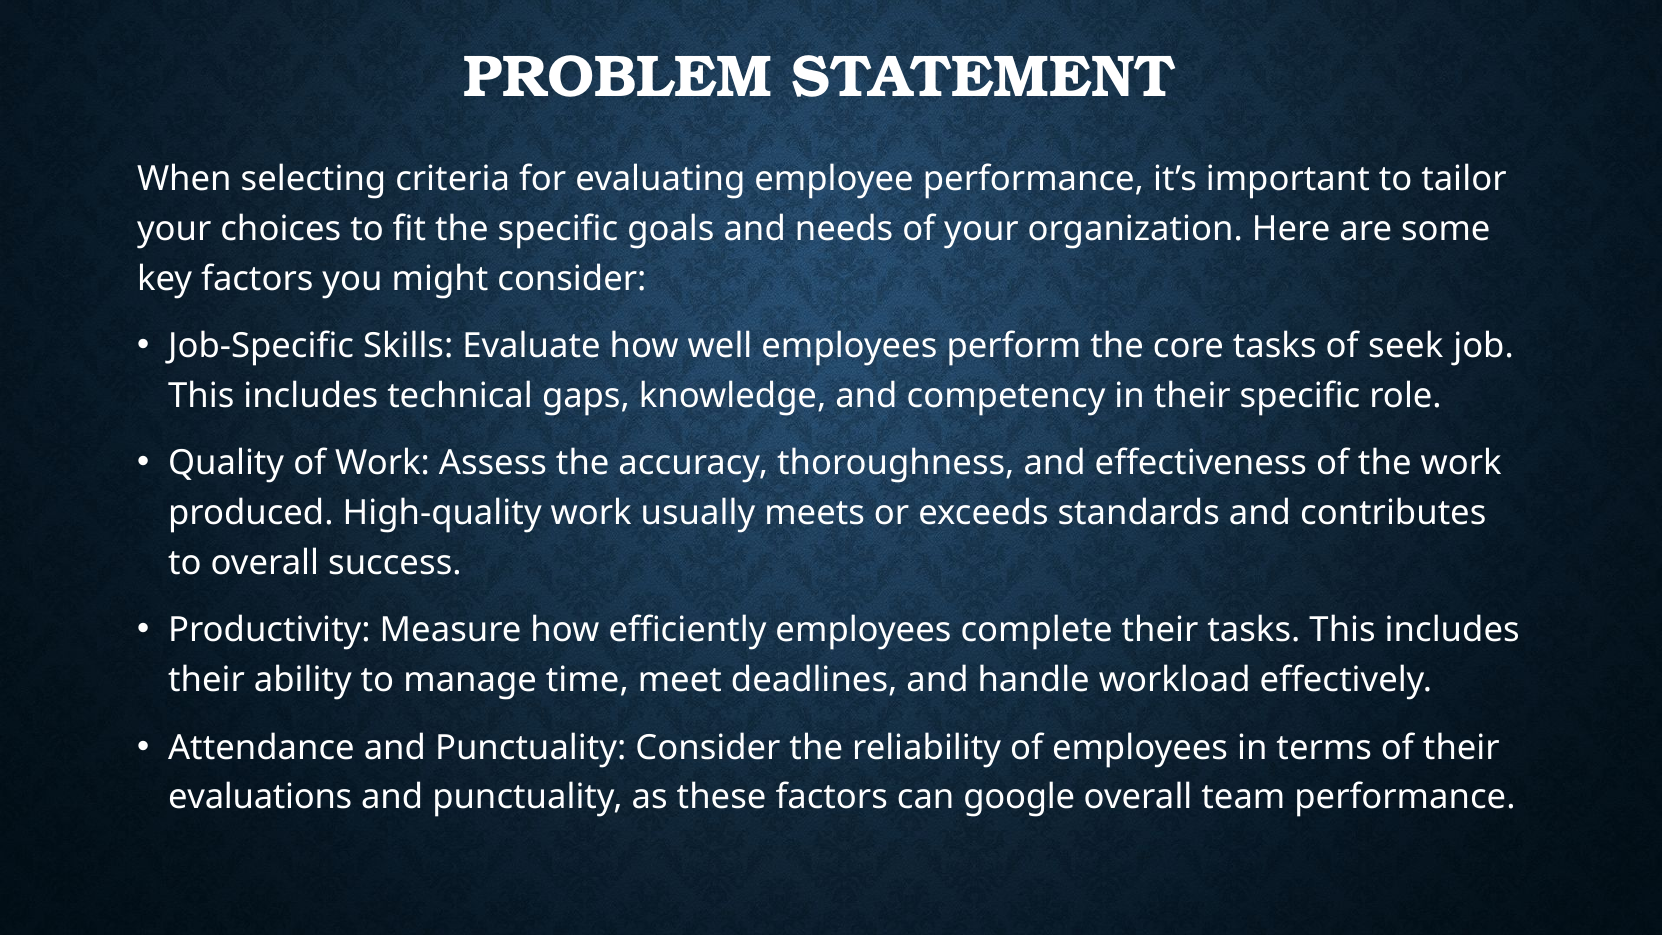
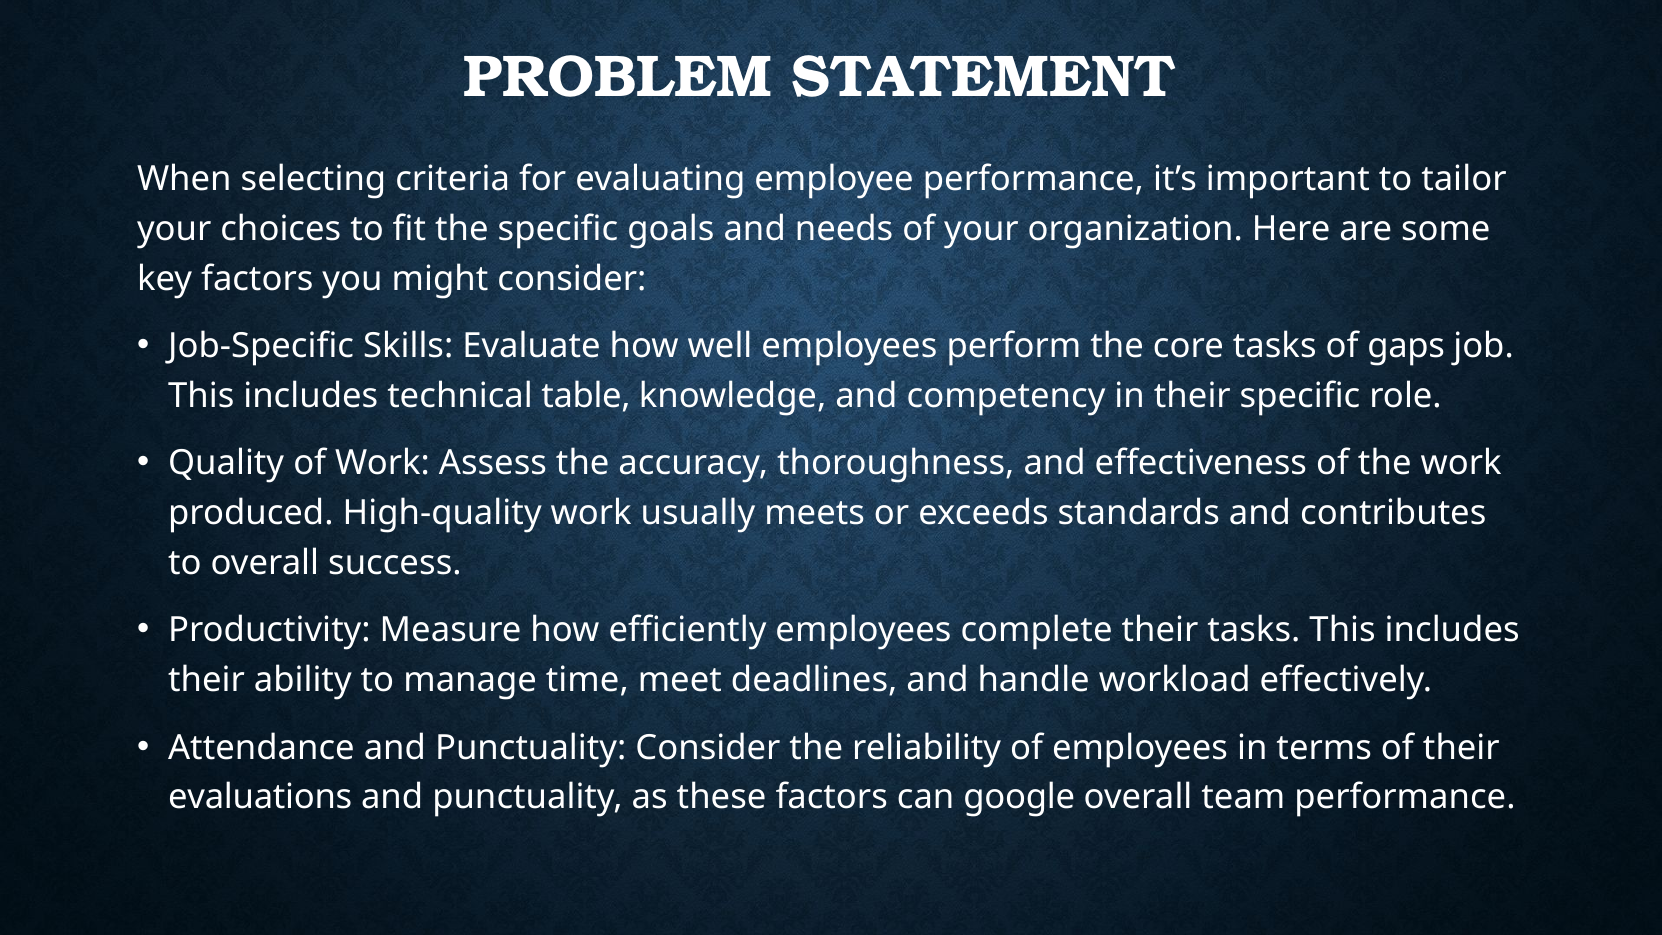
seek: seek -> gaps
gaps: gaps -> table
